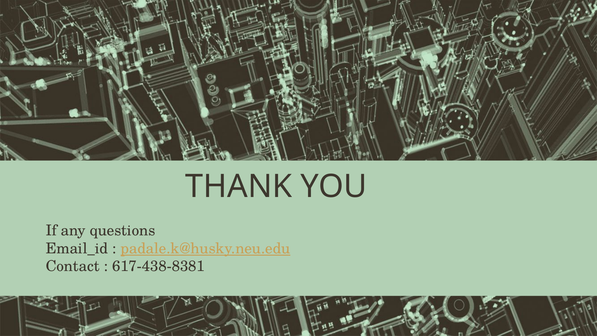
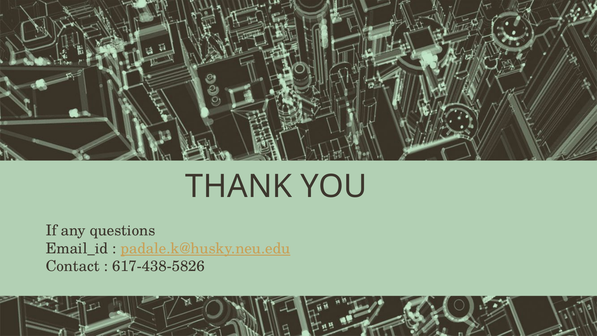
617-438-8381: 617-438-8381 -> 617-438-5826
